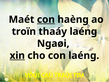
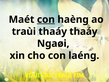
troïn at (24, 31): troïn -> traùi
thaáy laéng: laéng -> thaáy
xin underline: present -> none
